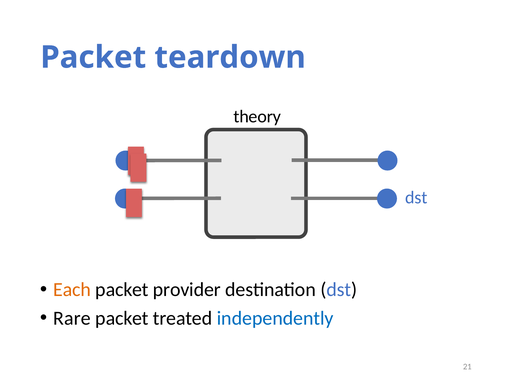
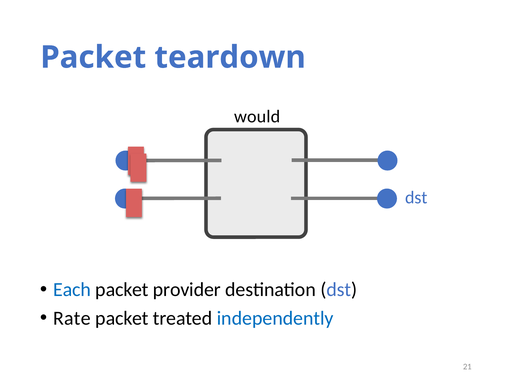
theory: theory -> would
Each colour: orange -> blue
Rare: Rare -> Rate
